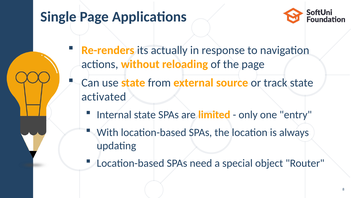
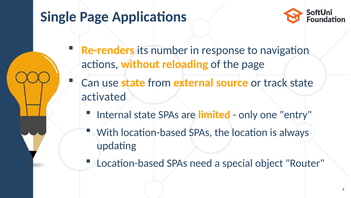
actually: actually -> number
